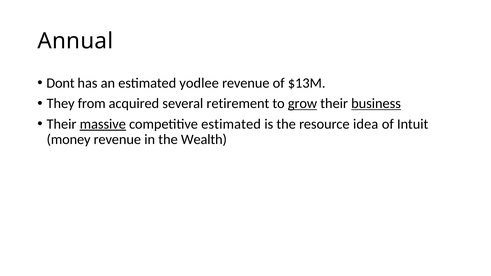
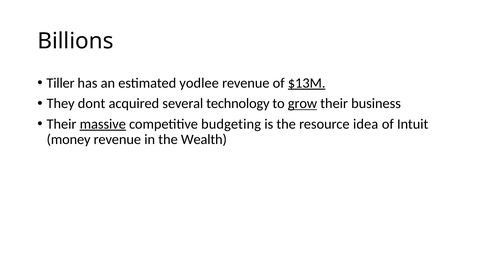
Annual: Annual -> Billions
Dont: Dont -> Tiller
$13M underline: none -> present
from: from -> dont
retirement: retirement -> technology
business underline: present -> none
competitive estimated: estimated -> budgeting
